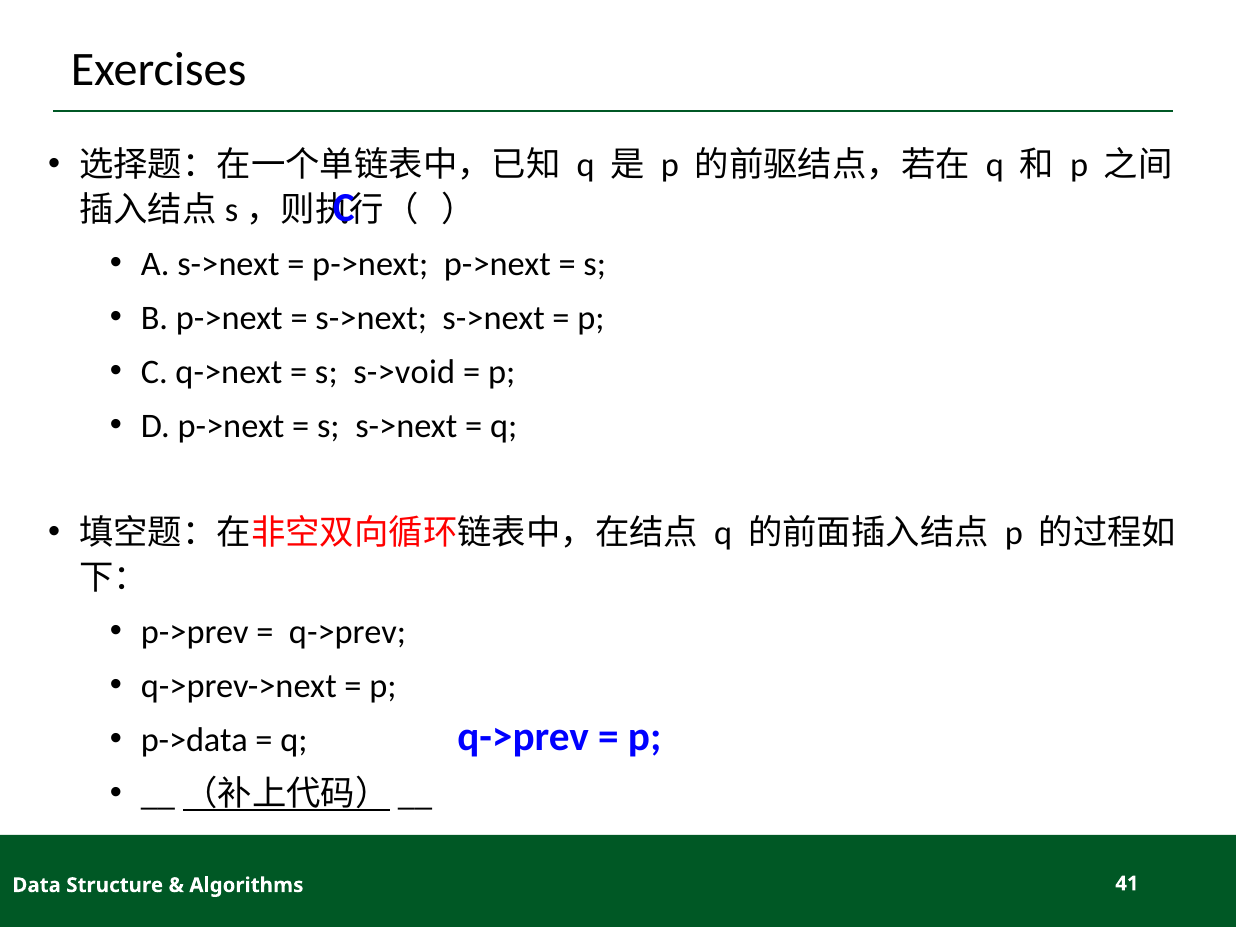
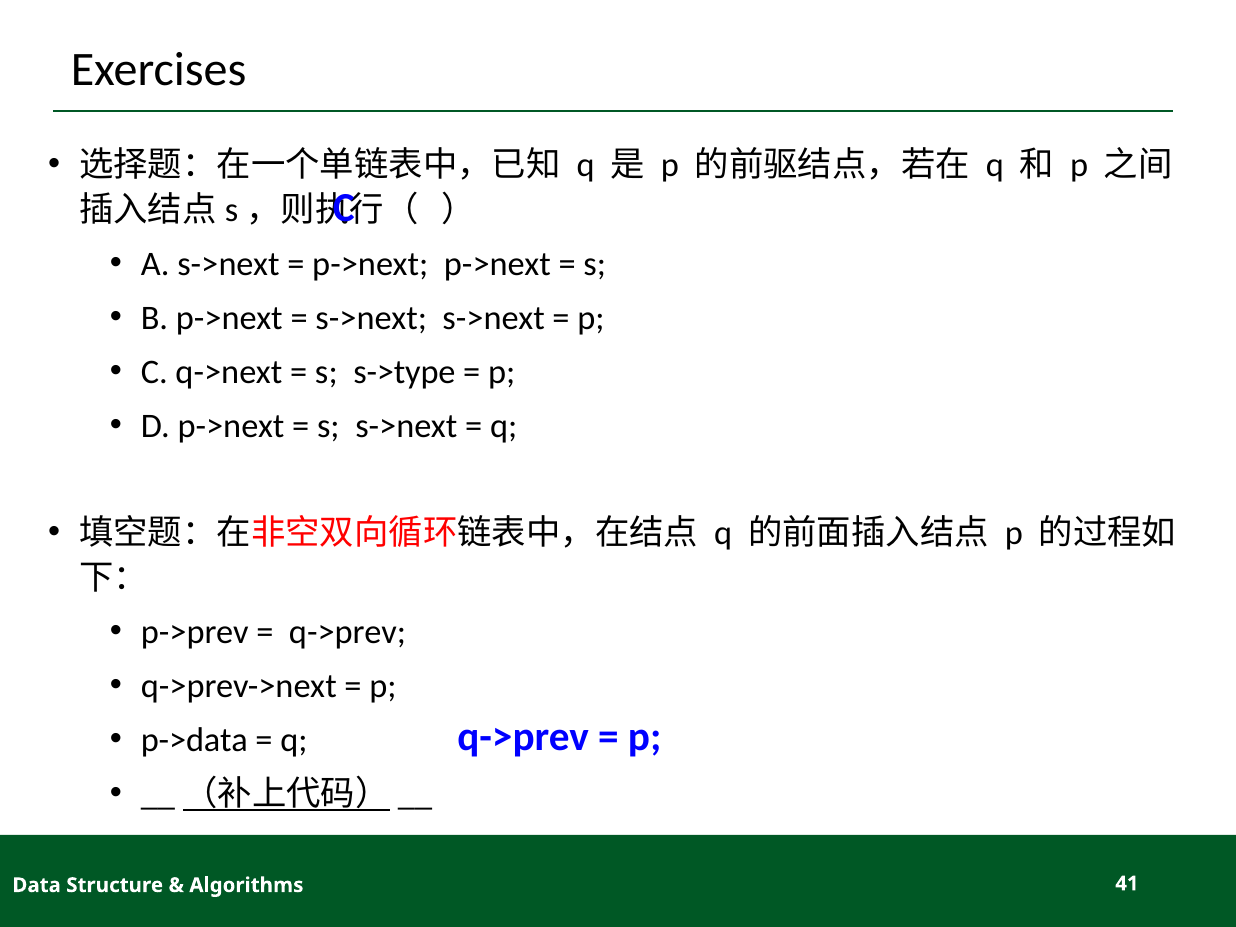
s->void: s->void -> s->type
